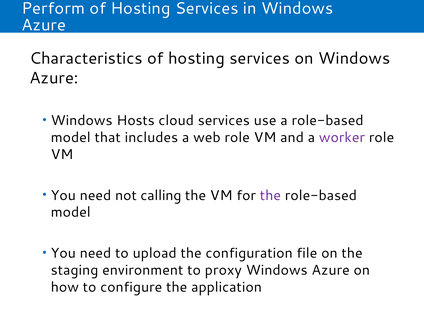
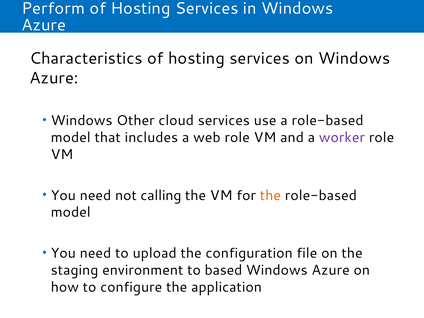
Hosts: Hosts -> Other
the at (270, 195) colour: purple -> orange
proxy: proxy -> based
